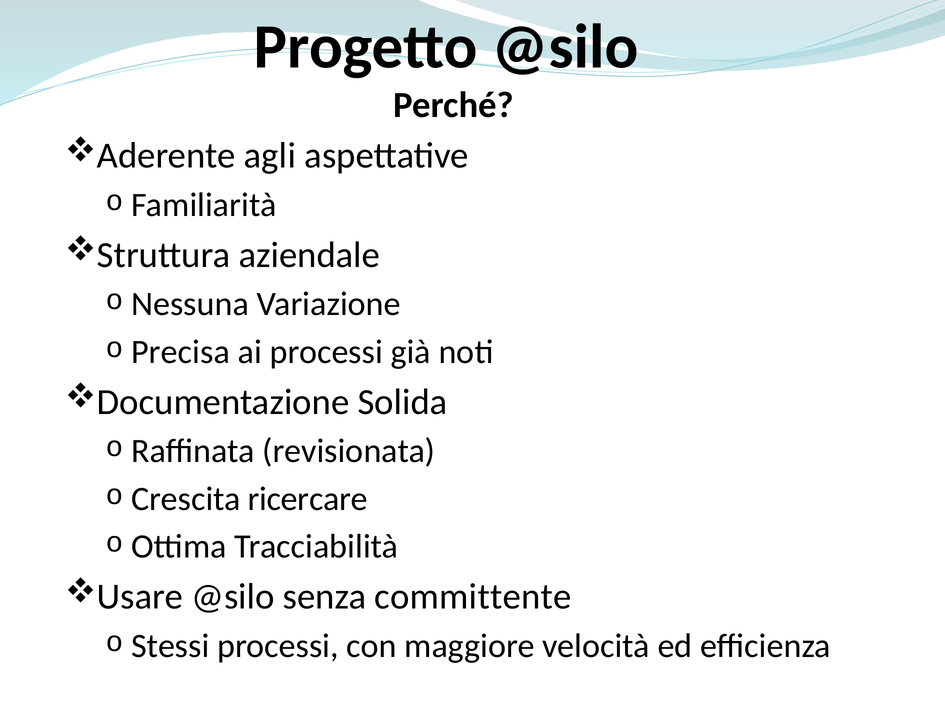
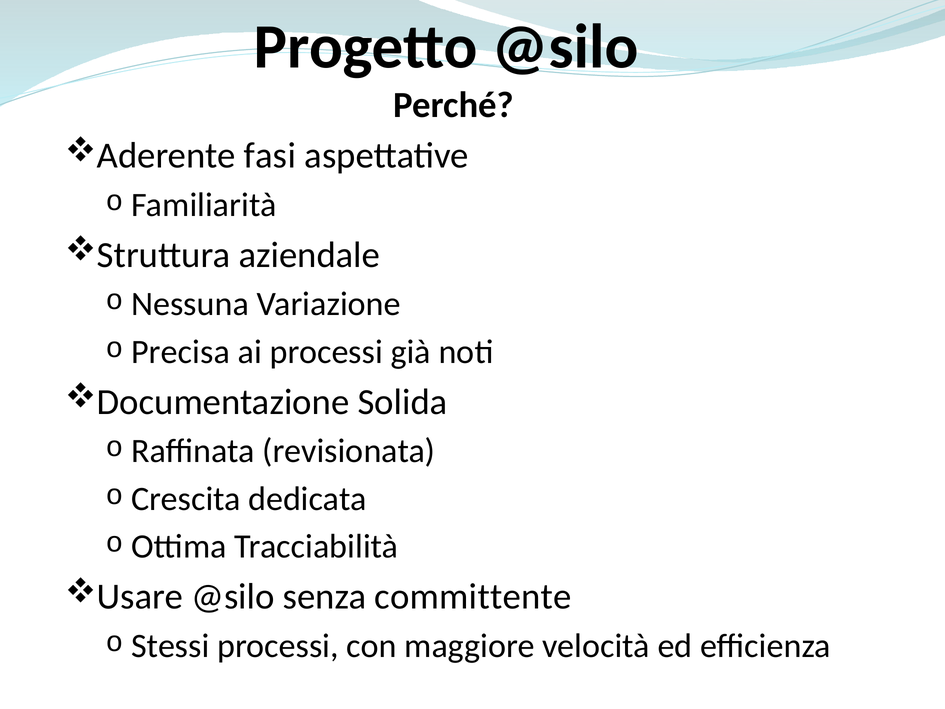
agli: agli -> fasi
ricercare: ricercare -> dedicata
